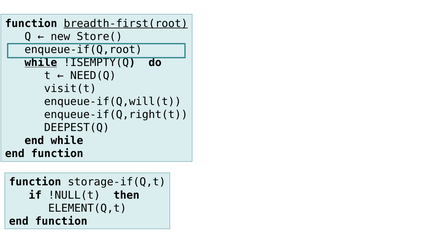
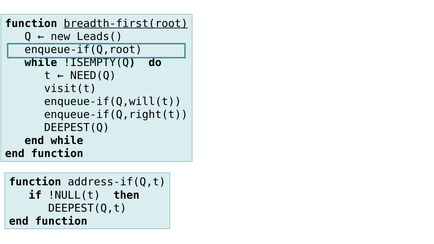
Store(: Store( -> Leads(
while at (41, 63) underline: present -> none
storage-if(Q,t: storage-if(Q,t -> address-if(Q,t
ELEMENT(Q,t: ELEMENT(Q,t -> DEEPEST(Q,t
